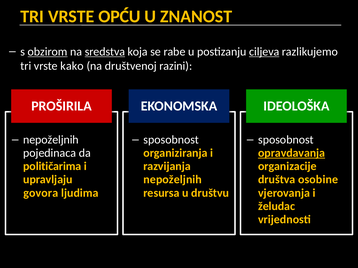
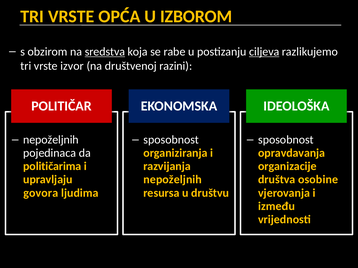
OPĆU: OPĆU -> OPĆA
ZNANOST: ZNANOST -> IZBOROM
obzirom underline: present -> none
kako: kako -> izvor
PROŠIRILA: PROŠIRILA -> POLITIČAR
opravdavanja underline: present -> none
želudac: želudac -> između
